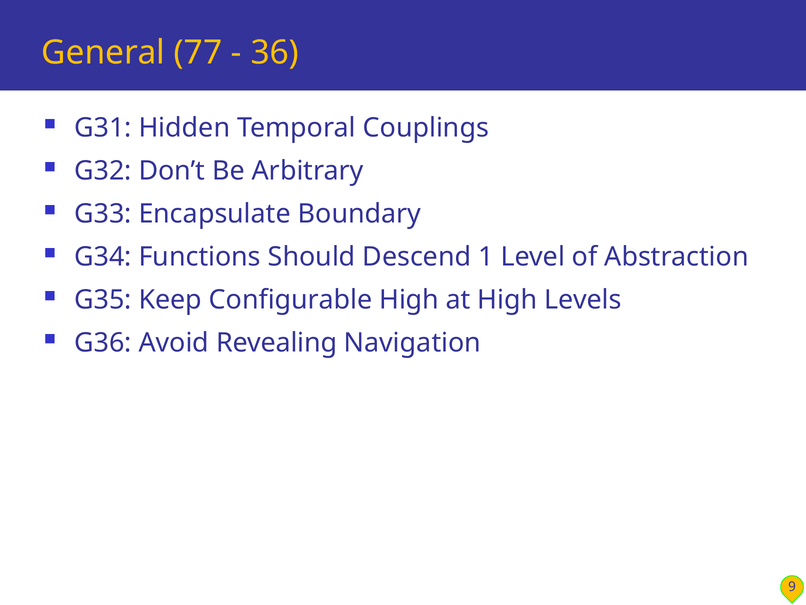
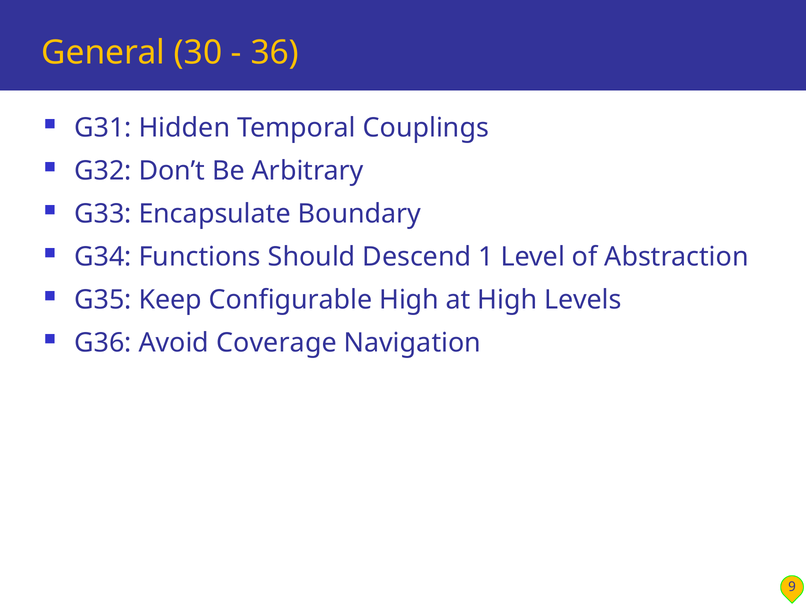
77: 77 -> 30
Revealing: Revealing -> Coverage
